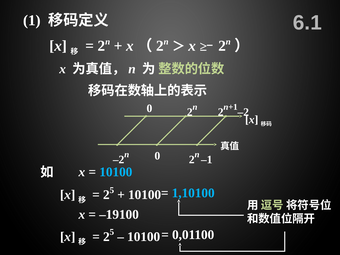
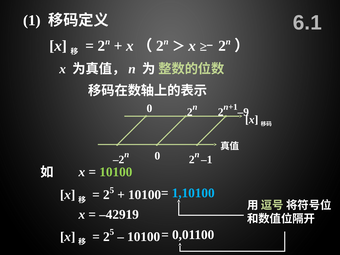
–2 at (243, 112): –2 -> –9
10100 at (116, 172) colour: light blue -> light green
–19100: –19100 -> –42919
